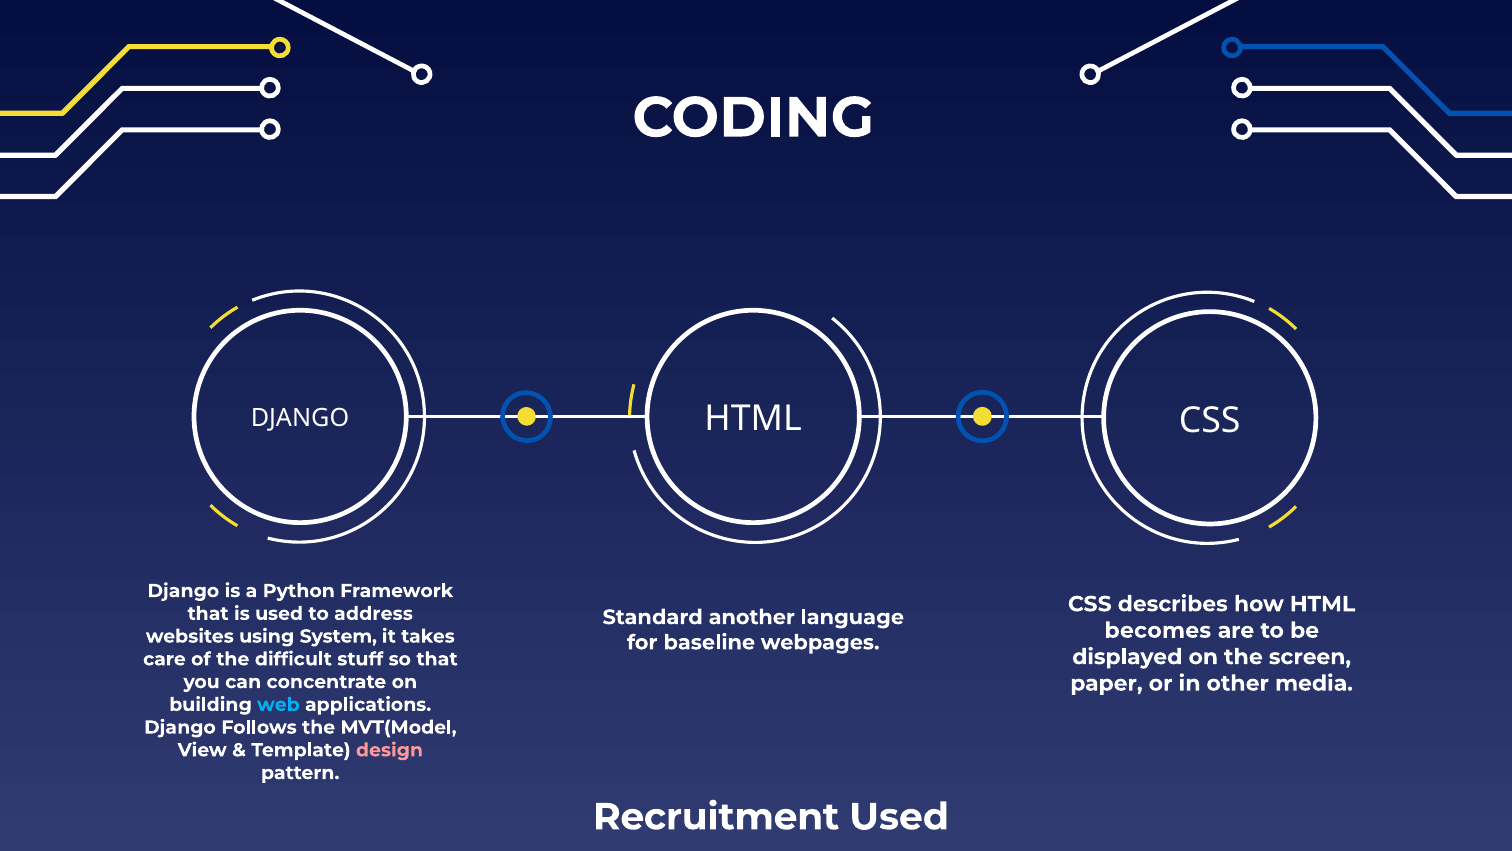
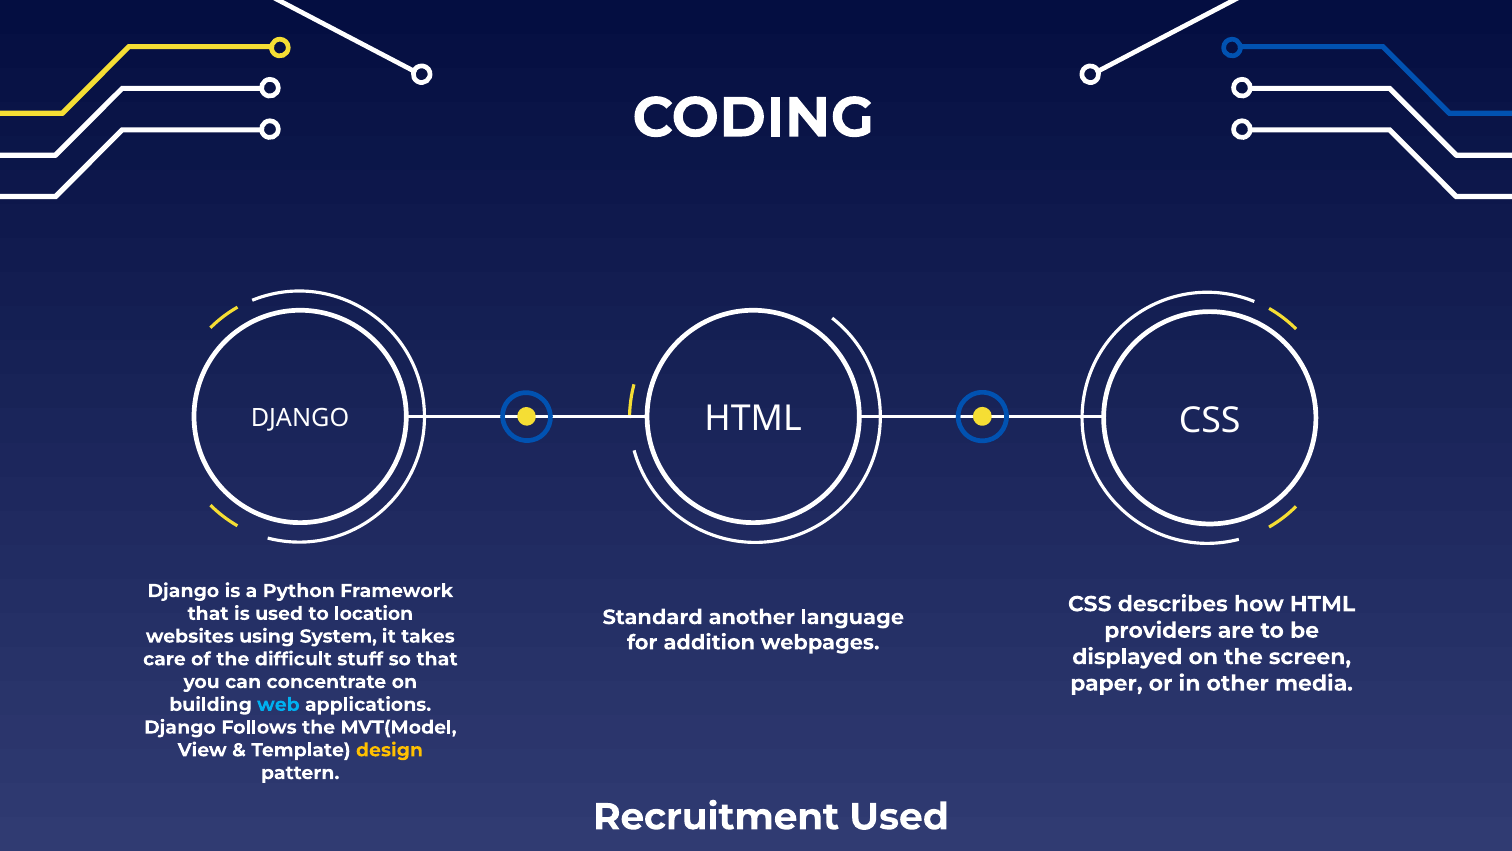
address: address -> location
becomes: becomes -> providers
baseline: baseline -> addition
design colour: pink -> yellow
